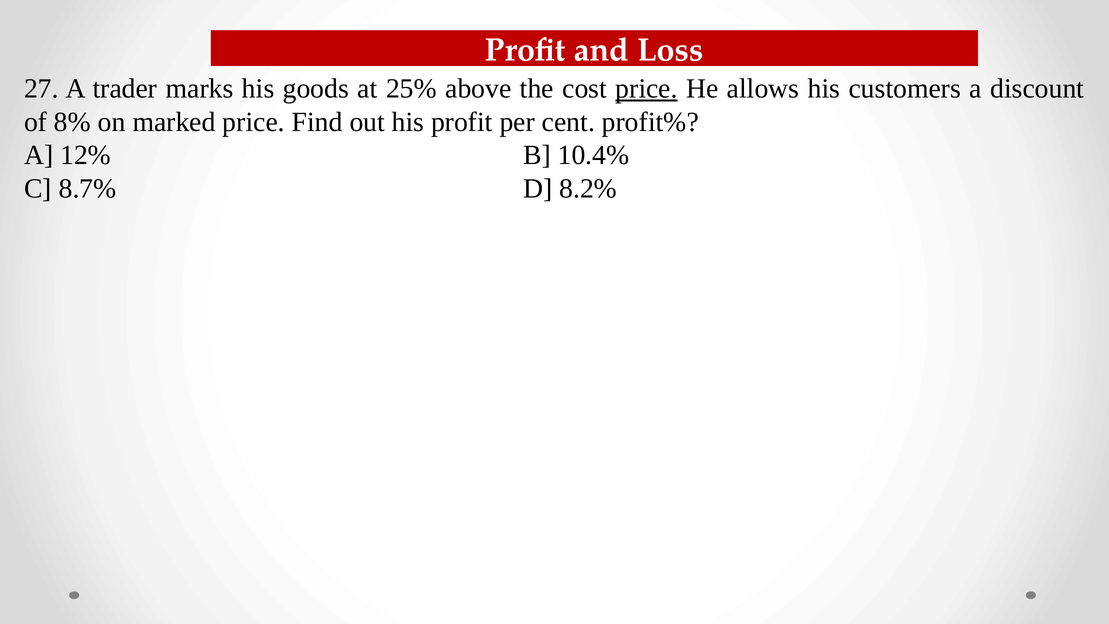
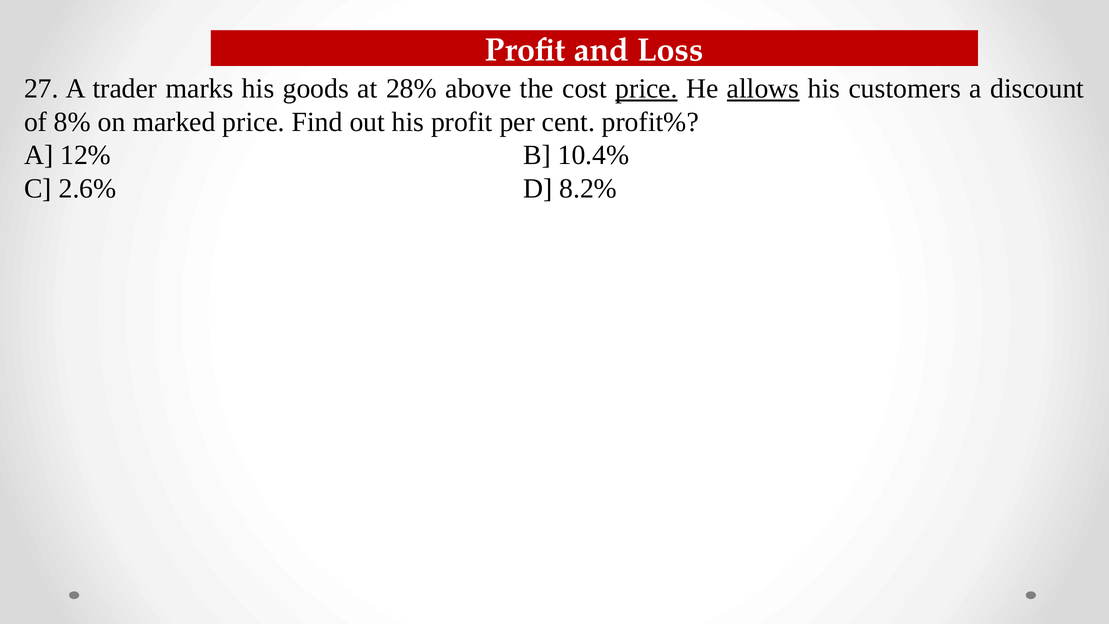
25%: 25% -> 28%
allows underline: none -> present
8.7%: 8.7% -> 2.6%
